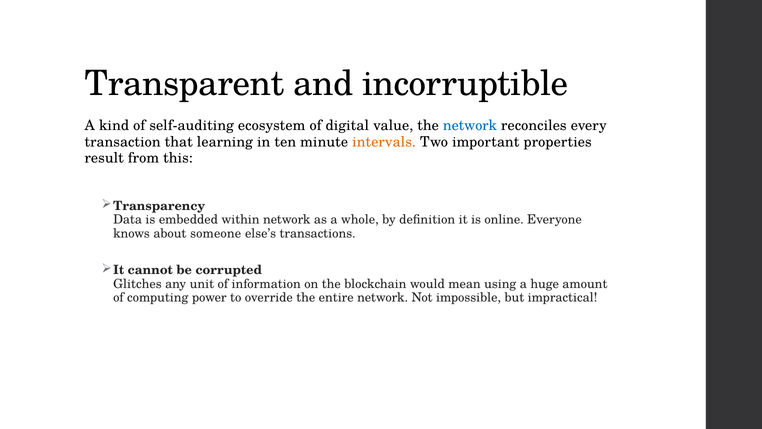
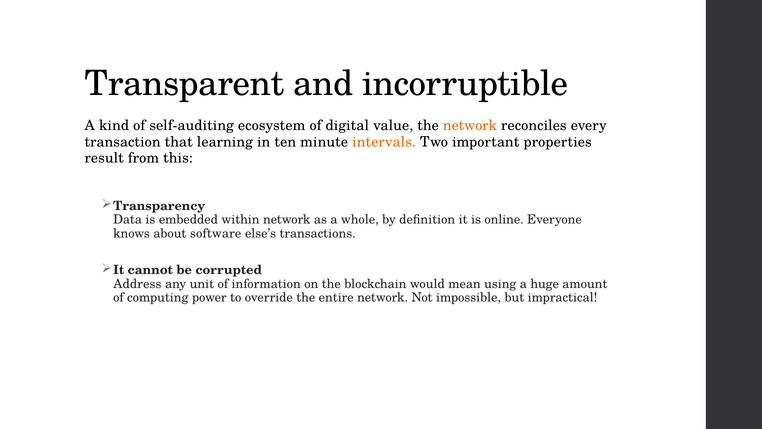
network at (470, 125) colour: blue -> orange
someone: someone -> software
Glitches: Glitches -> Address
